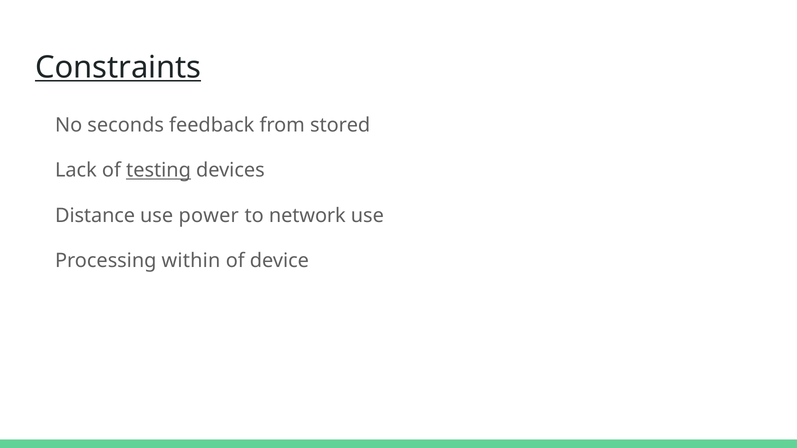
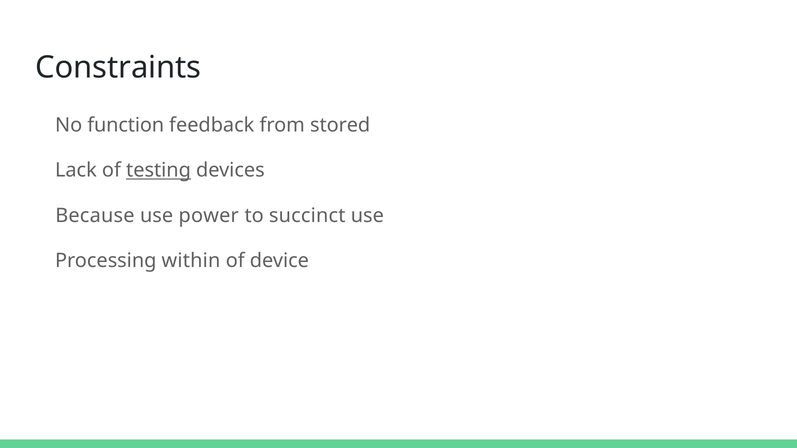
Constraints underline: present -> none
seconds: seconds -> function
Distance: Distance -> Because
network: network -> succinct
